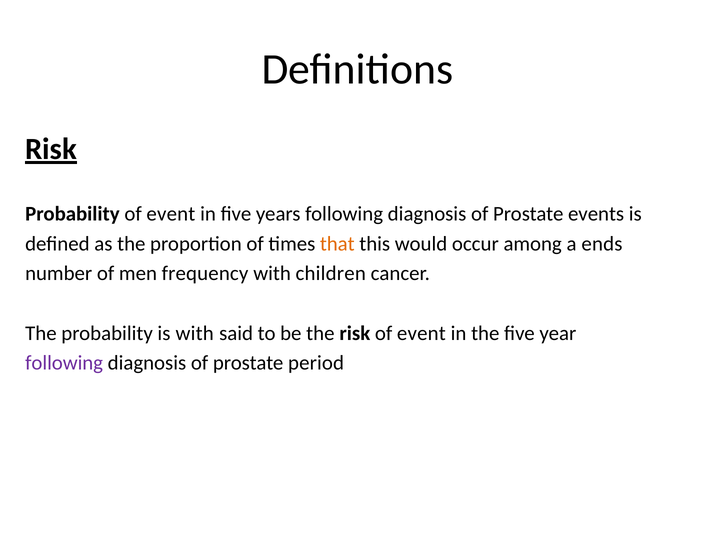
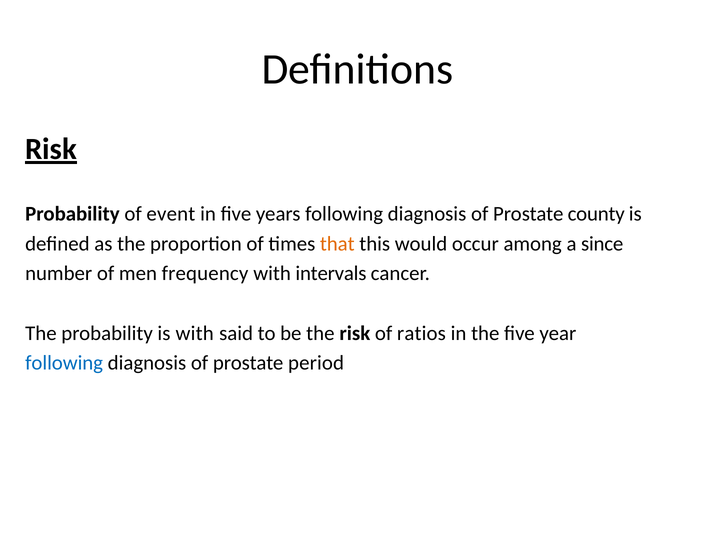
events: events -> county
ends: ends -> since
children: children -> intervals
risk of event: event -> ratios
following at (64, 363) colour: purple -> blue
